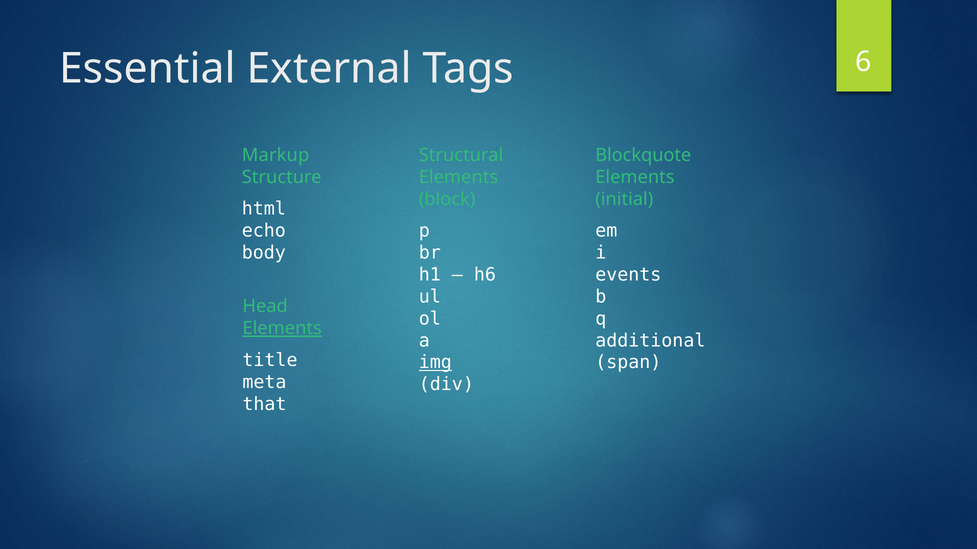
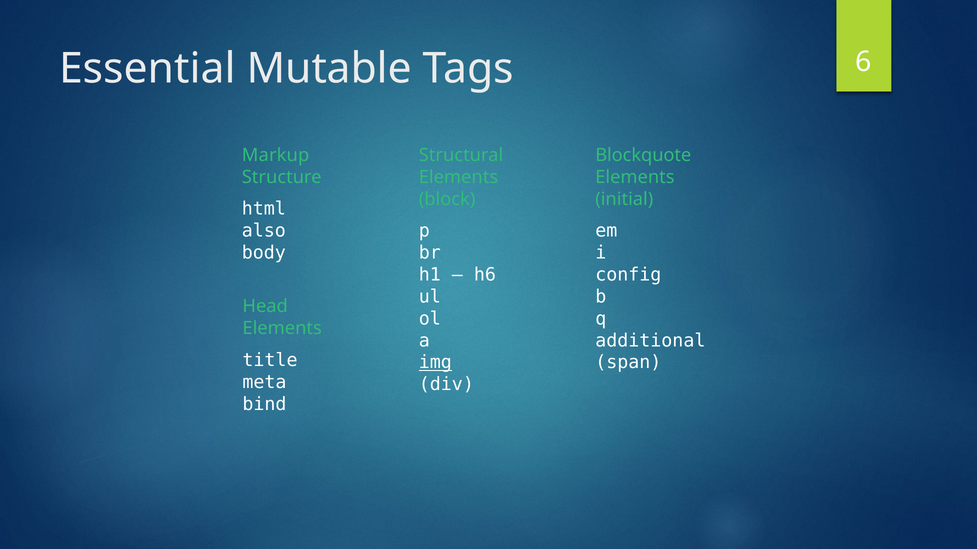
External: External -> Mutable
echo: echo -> also
events: events -> config
Elements at (282, 329) underline: present -> none
that: that -> bind
